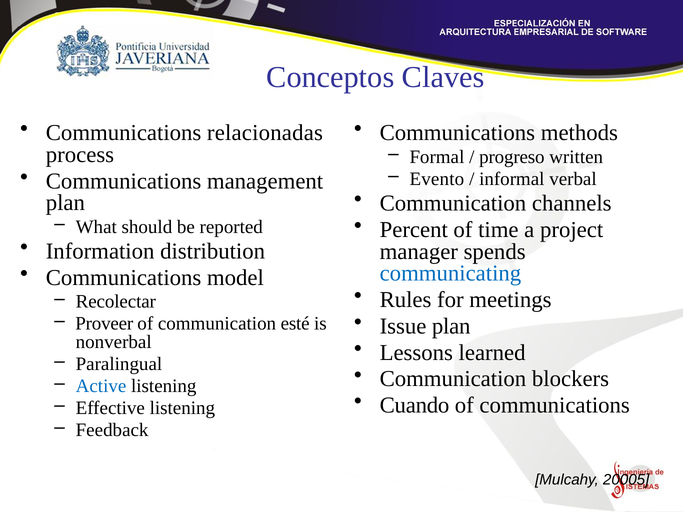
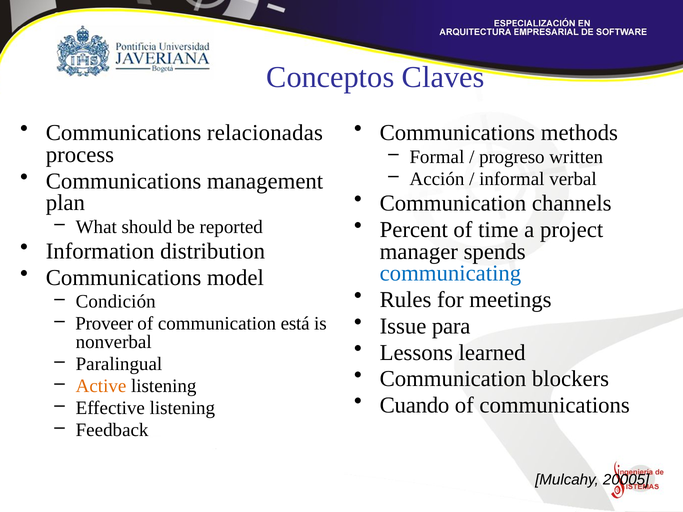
Evento: Evento -> Acción
Recolectar: Recolectar -> Condición
esté: esté -> está
Issue plan: plan -> para
Active colour: blue -> orange
